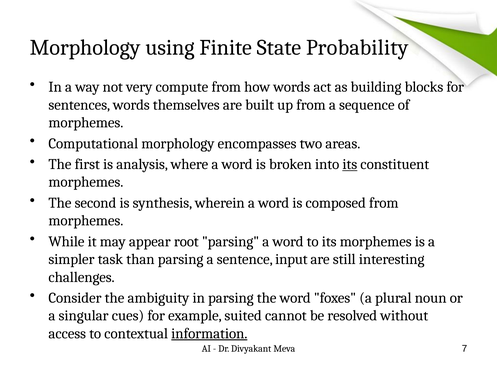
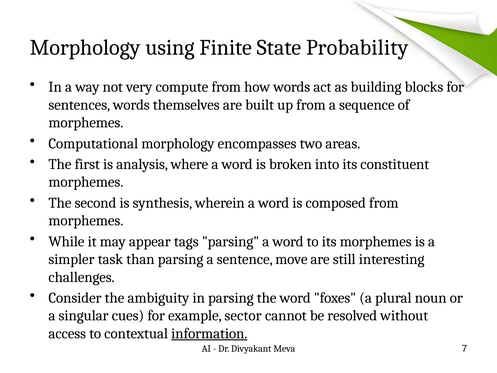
its at (350, 164) underline: present -> none
root: root -> tags
input: input -> move
suited: suited -> sector
